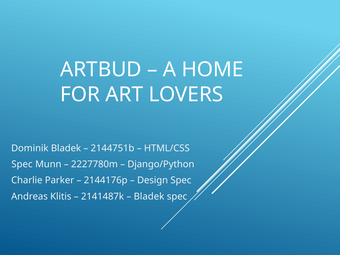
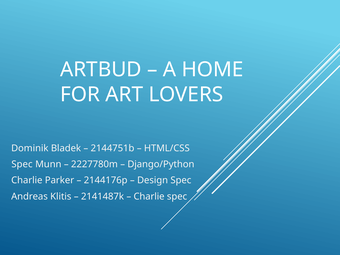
Bladek at (149, 196): Bladek -> Charlie
